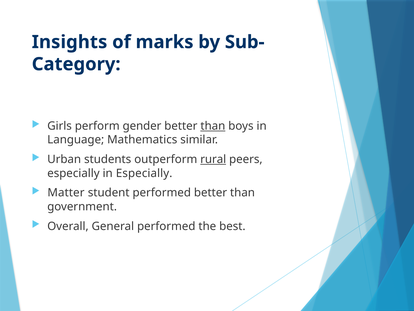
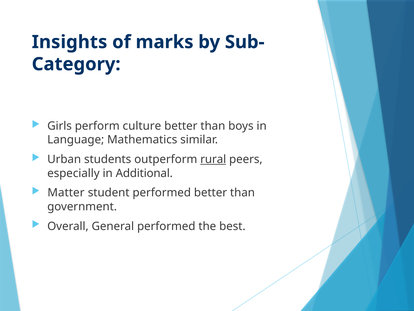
gender: gender -> culture
than at (213, 126) underline: present -> none
in Especially: Especially -> Additional
